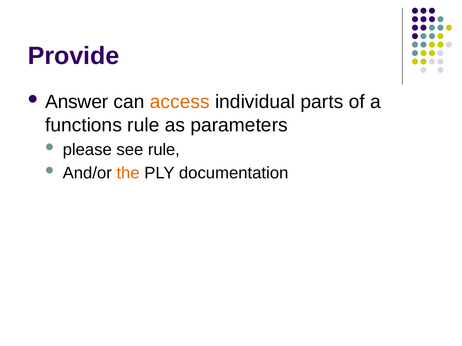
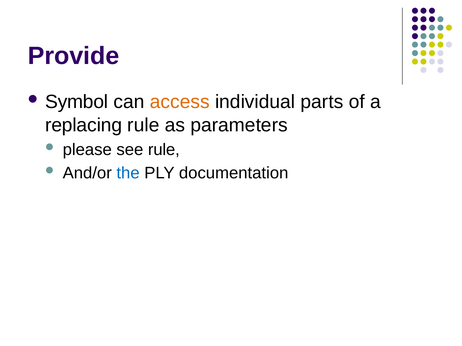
Answer: Answer -> Symbol
functions: functions -> replacing
the colour: orange -> blue
